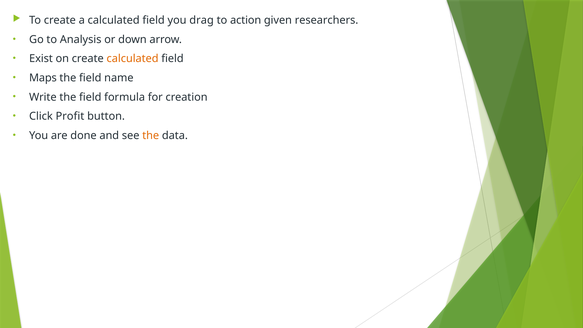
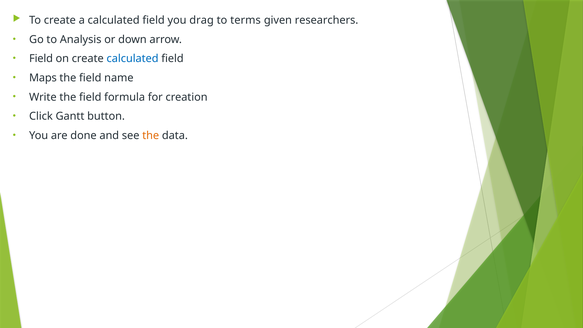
action: action -> terms
Exist at (41, 59): Exist -> Field
calculated at (133, 59) colour: orange -> blue
Profit: Profit -> Gantt
